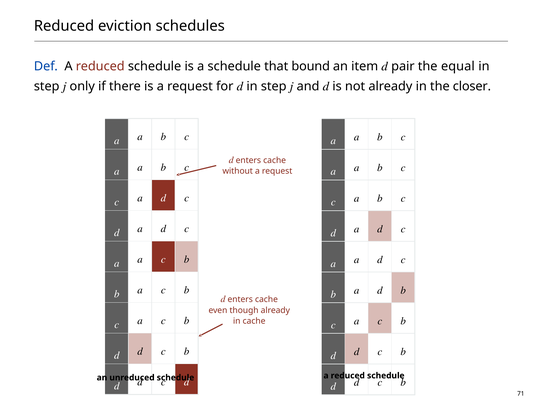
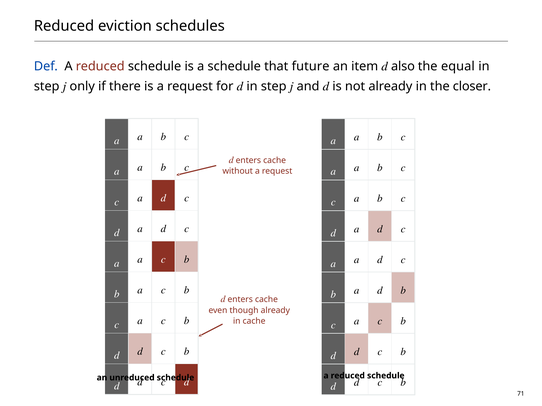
bound: bound -> future
pair: pair -> also
